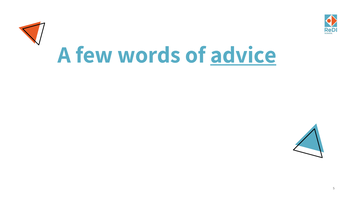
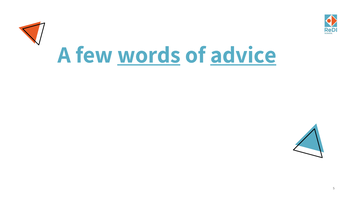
words underline: none -> present
